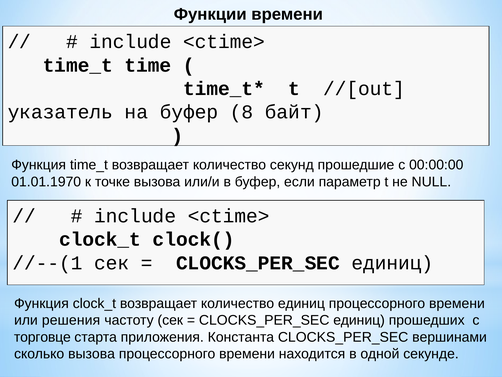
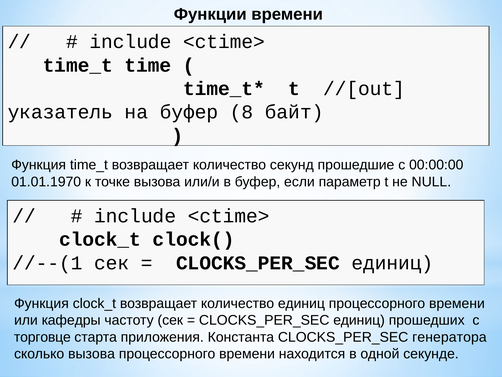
решения: решения -> кафедры
вершинами: вершинами -> генератора
